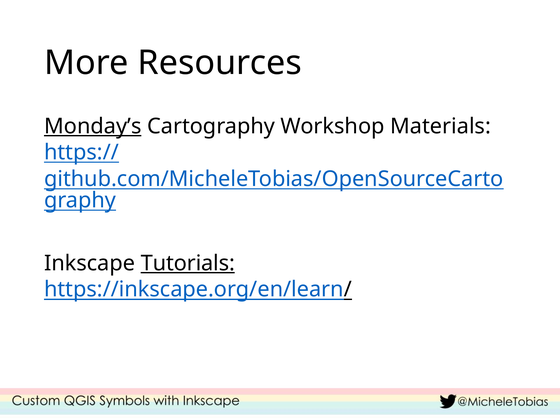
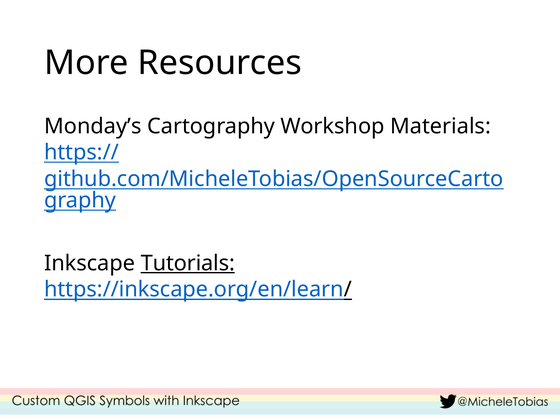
Monday’s underline: present -> none
